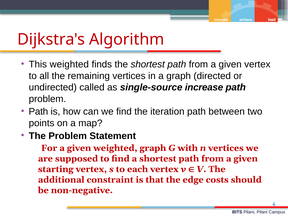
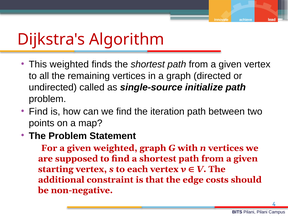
increase: increase -> initialize
Path at (38, 112): Path -> Find
